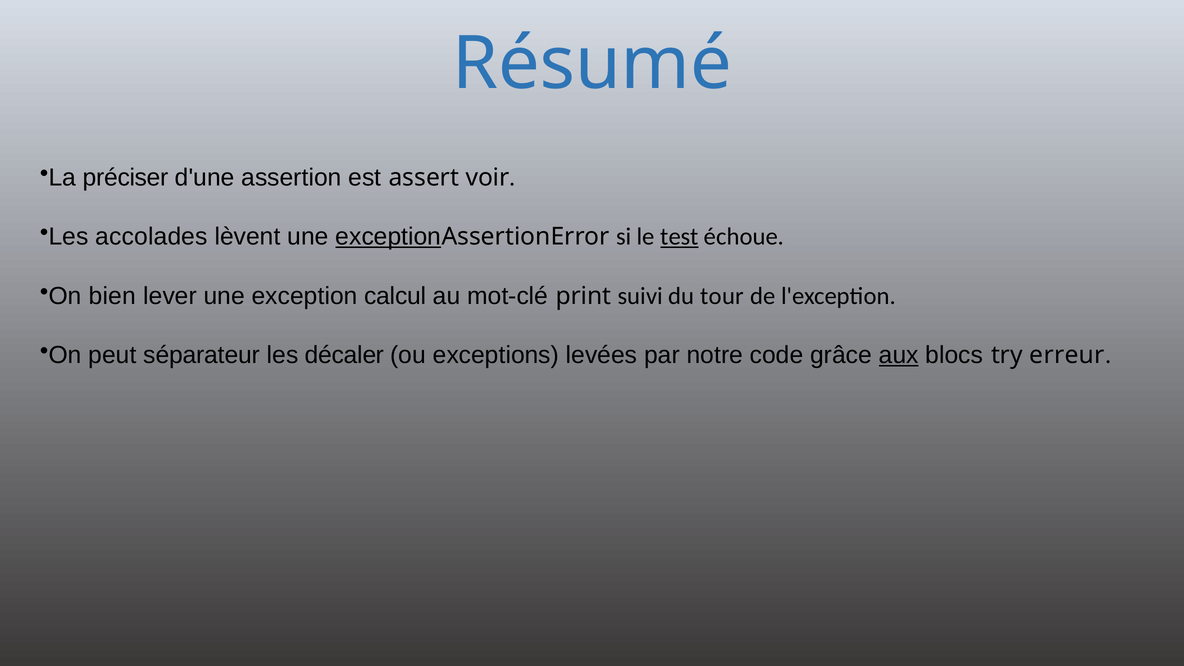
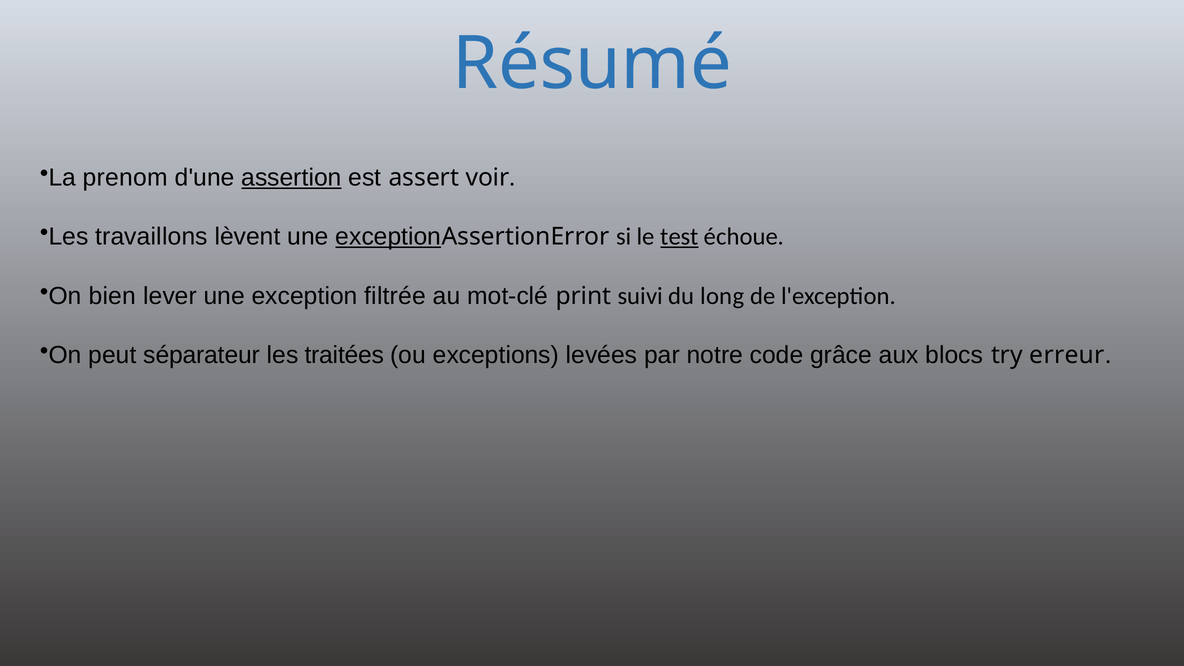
préciser: préciser -> prenom
assertion underline: none -> present
accolades: accolades -> travaillons
calcul: calcul -> filtrée
tour: tour -> long
décaler: décaler -> traitées
aux underline: present -> none
